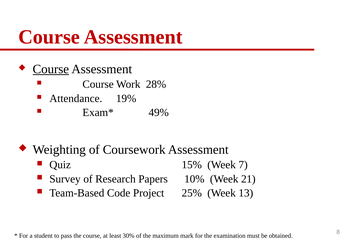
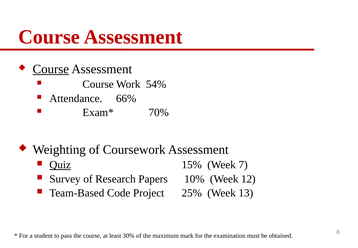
28%: 28% -> 54%
19%: 19% -> 66%
49%: 49% -> 70%
Quiz underline: none -> present
21: 21 -> 12
